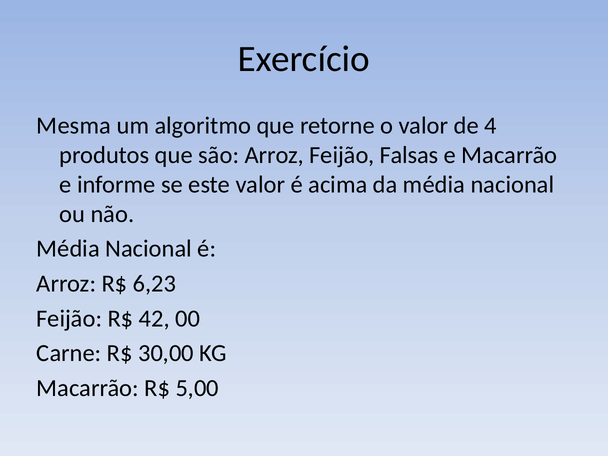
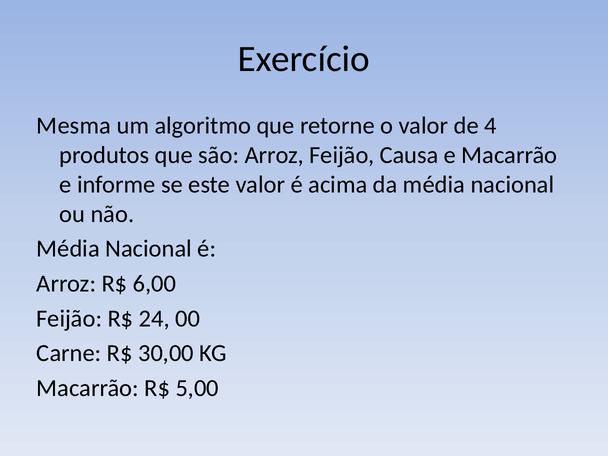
Falsas: Falsas -> Causa
6,23: 6,23 -> 6,00
42: 42 -> 24
